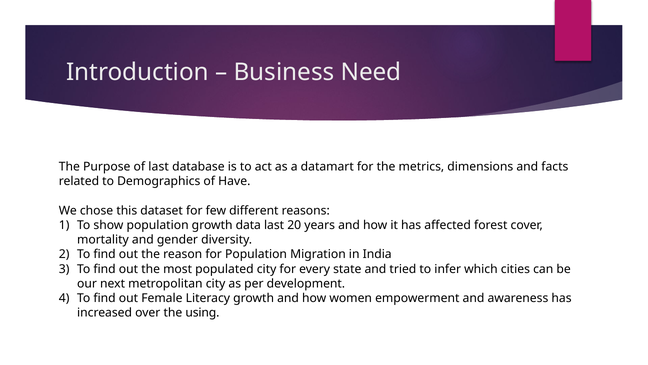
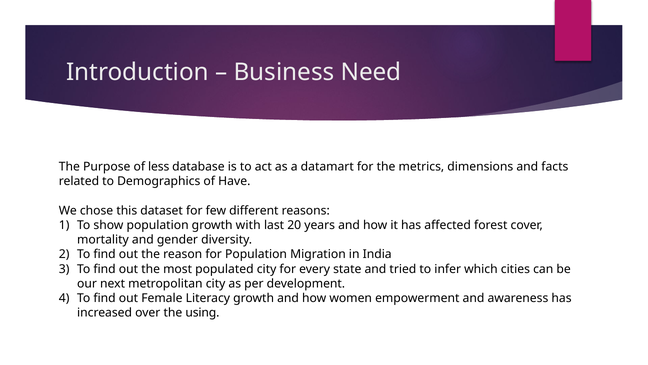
of last: last -> less
data: data -> with
